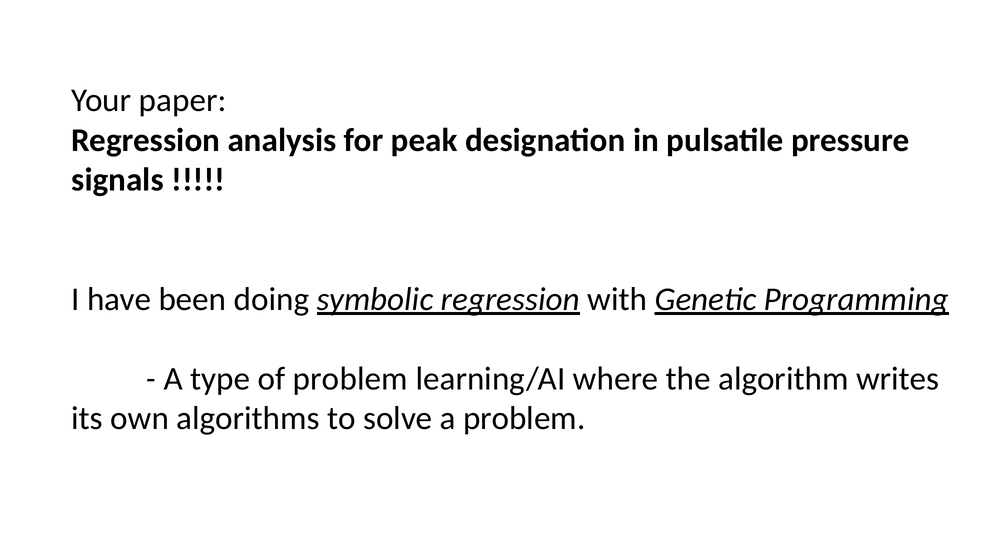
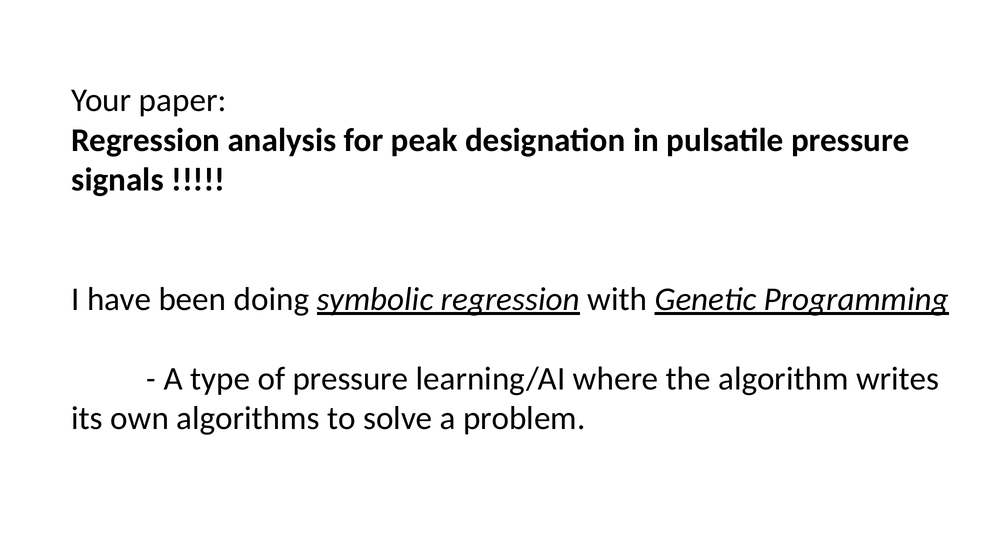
of problem: problem -> pressure
